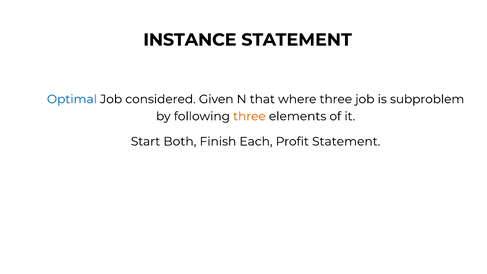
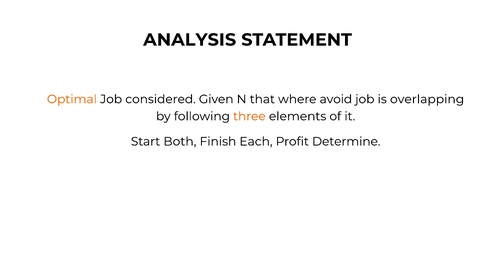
INSTANCE: INSTANCE -> ANALYSIS
Optimal colour: blue -> orange
where three: three -> avoid
subproblem: subproblem -> overlapping
Profit Statement: Statement -> Determine
